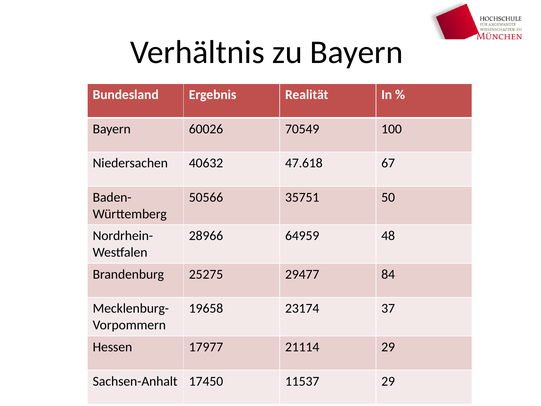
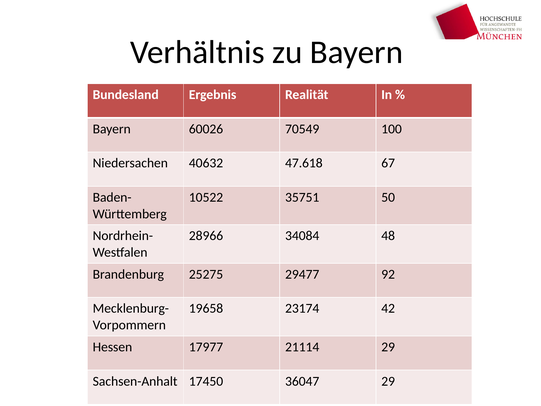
50566: 50566 -> 10522
64959: 64959 -> 34084
84: 84 -> 92
37: 37 -> 42
11537: 11537 -> 36047
